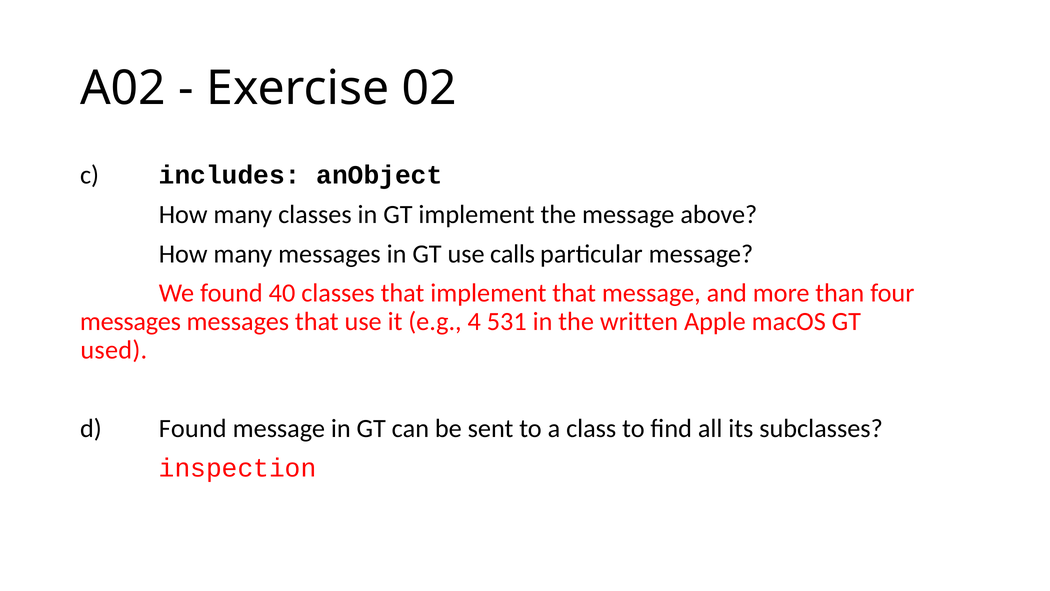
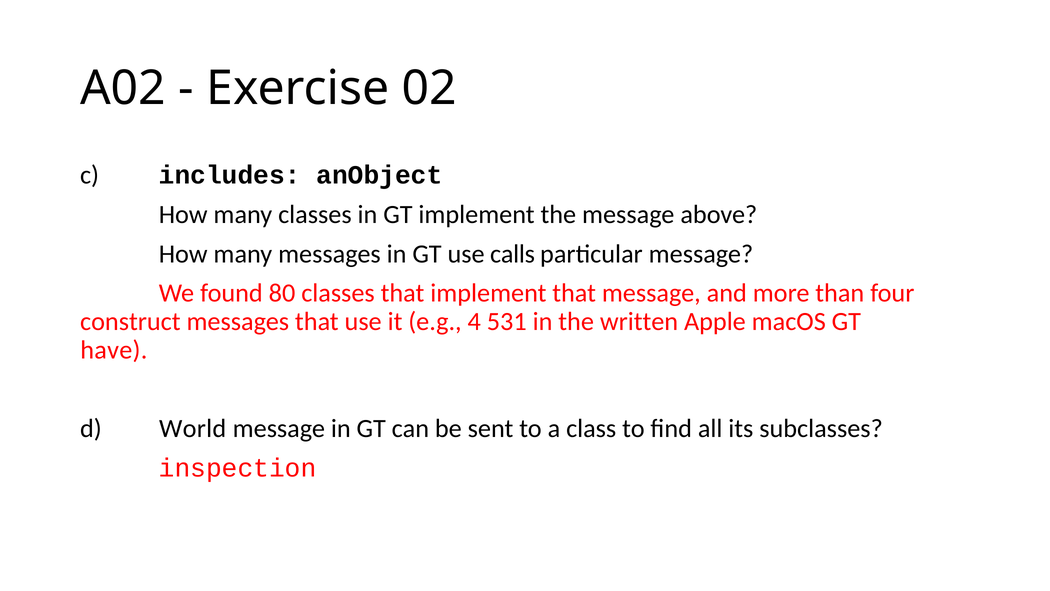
40: 40 -> 80
messages at (130, 321): messages -> construct
used: used -> have
d Found: Found -> World
